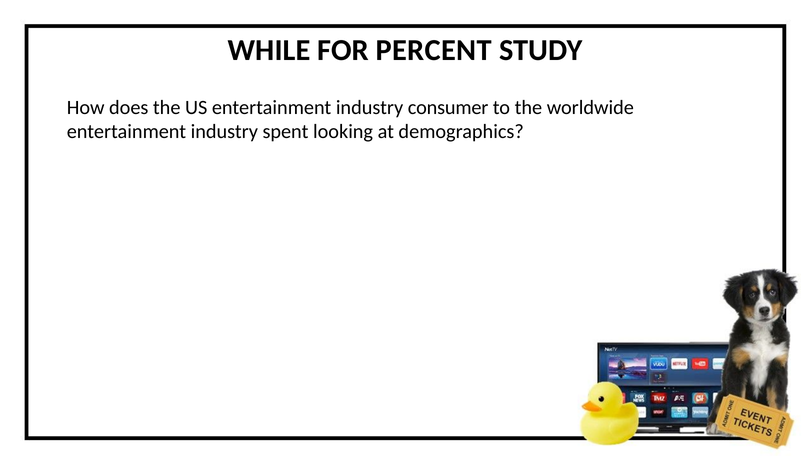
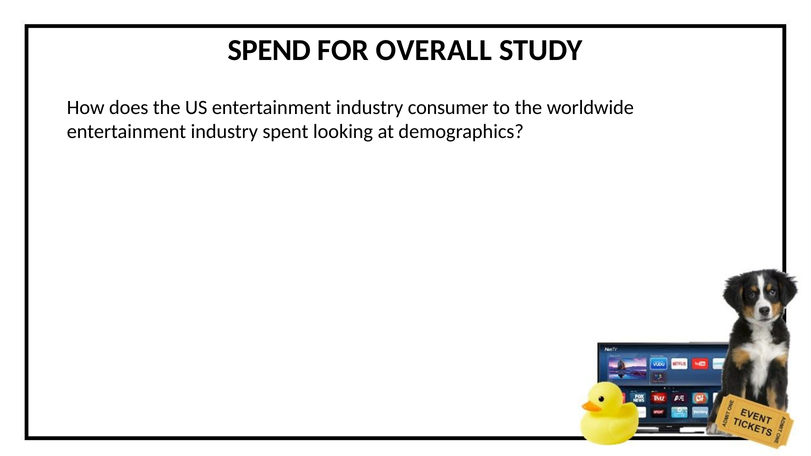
WHILE: WHILE -> SPEND
PERCENT: PERCENT -> OVERALL
